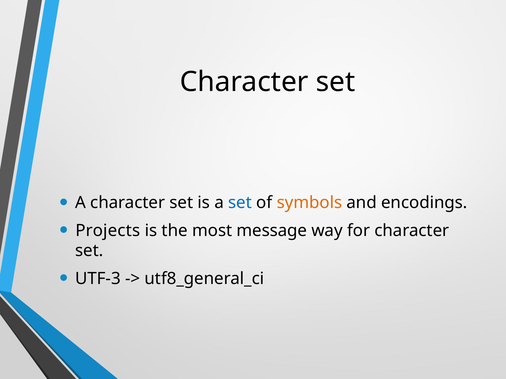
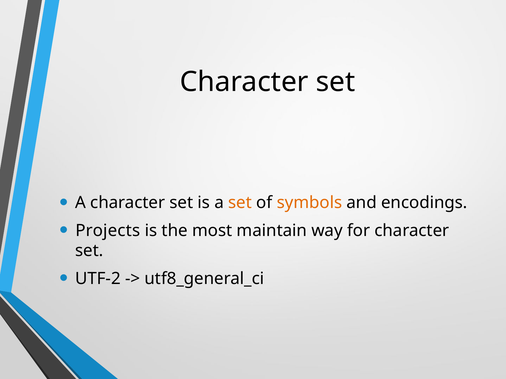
set at (240, 203) colour: blue -> orange
message: message -> maintain
UTF-3: UTF-3 -> UTF-2
